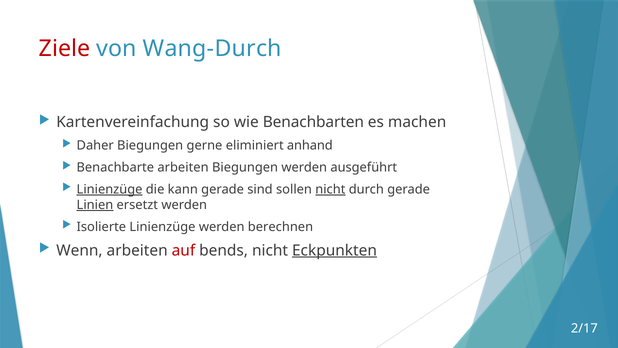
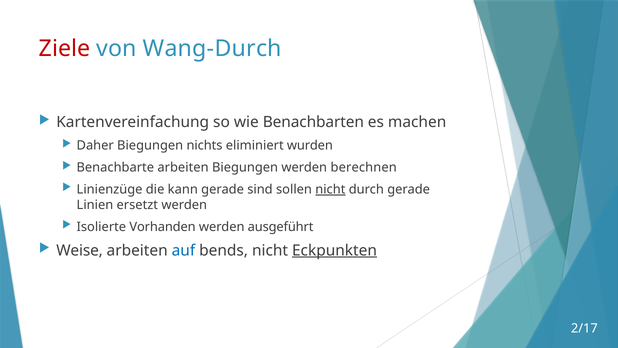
gerne: gerne -> nichts
anhand: anhand -> wurden
ausgeführt: ausgeführt -> berechnen
Linienzüge at (110, 189) underline: present -> none
Linien underline: present -> none
Isolierte Linienzüge: Linienzüge -> Vorhanden
berechnen: berechnen -> ausgeführt
Wenn: Wenn -> Weise
auf colour: red -> blue
